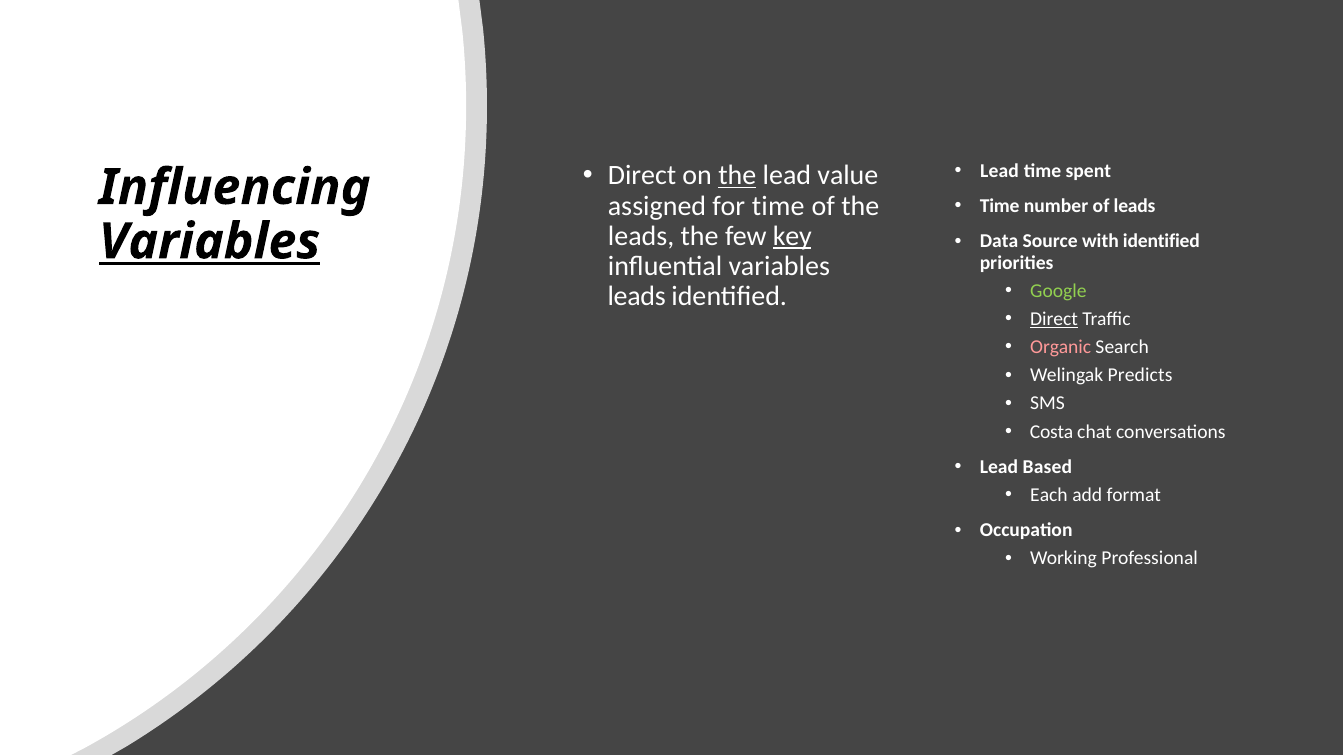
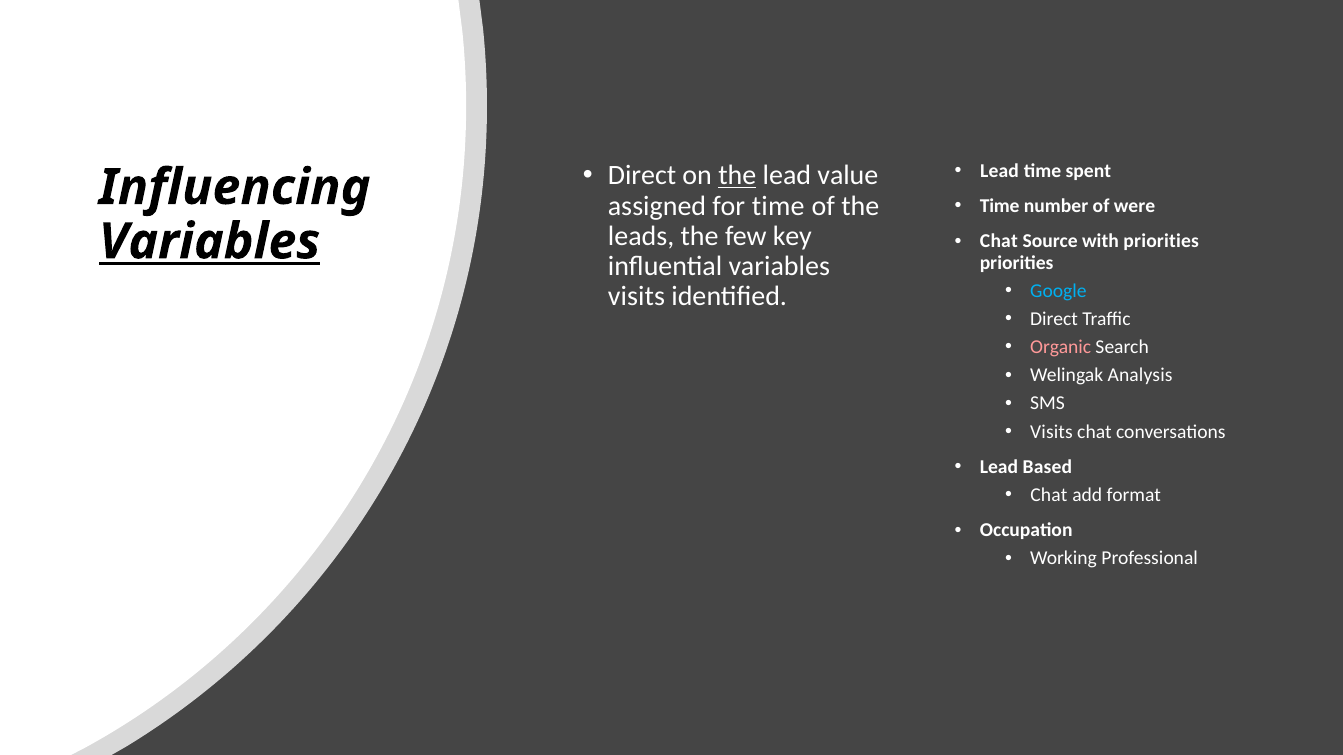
of leads: leads -> were
key underline: present -> none
Data at (999, 242): Data -> Chat
with identified: identified -> priorities
Google colour: light green -> light blue
leads at (637, 297): leads -> visits
Direct at (1054, 319) underline: present -> none
Predicts: Predicts -> Analysis
Costa at (1052, 432): Costa -> Visits
Each at (1049, 495): Each -> Chat
